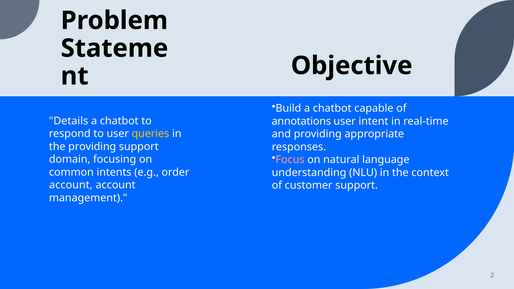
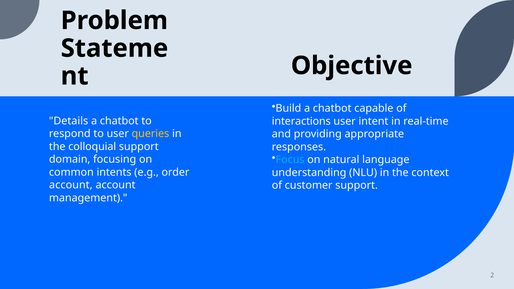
annotations: annotations -> interactions
the providing: providing -> colloquial
Focus colour: pink -> light blue
